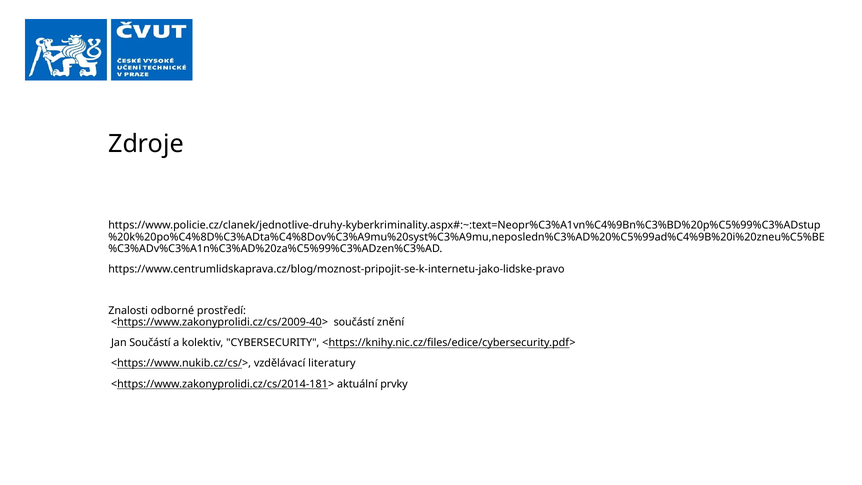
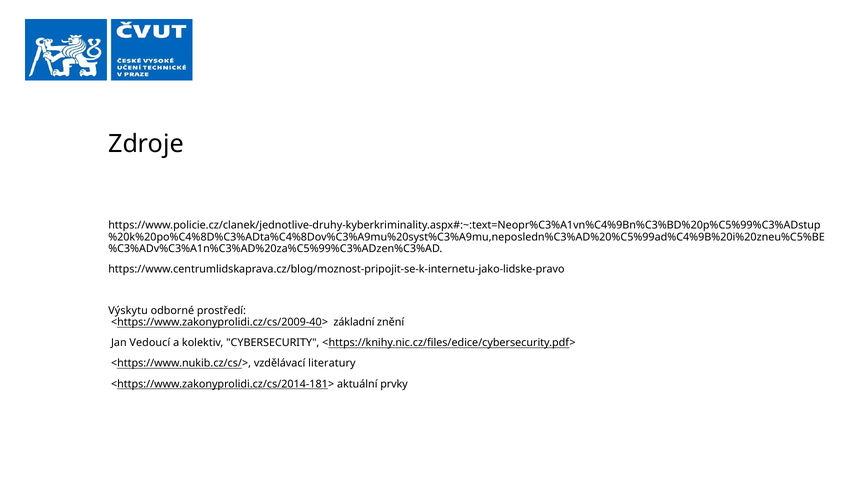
Znalosti: Znalosti -> Výskytu
<https://www.zakonyprolidi.cz/cs/2009-40> součástí: součástí -> základní
Jan Součástí: Součástí -> Vedoucí
